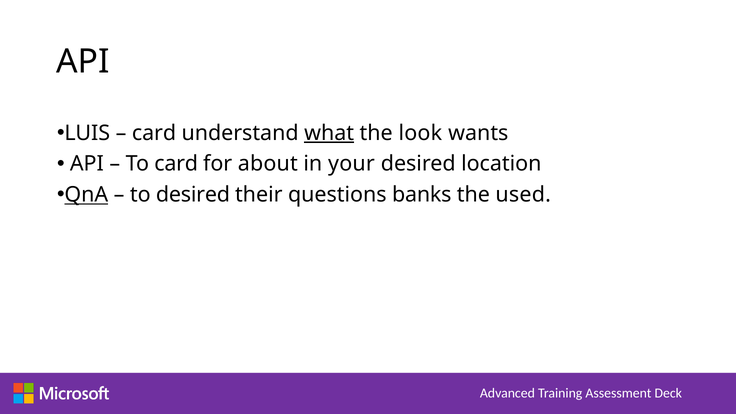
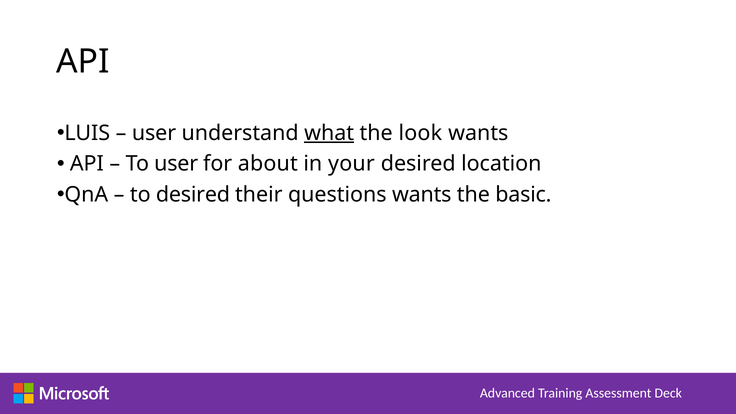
card at (154, 133): card -> user
To card: card -> user
QnA underline: present -> none
questions banks: banks -> wants
used: used -> basic
